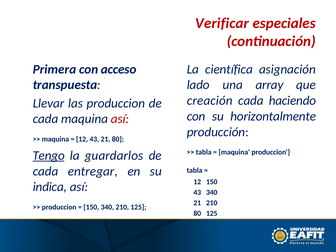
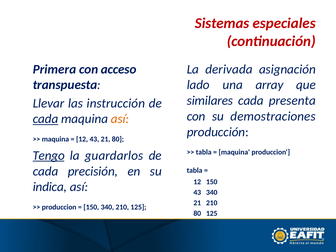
Verificar: Verificar -> Sistemas
científica: científica -> derivada
creación: creación -> similares
haciendo: haciendo -> presenta
las produccion: produccion -> instrucción
horizontalmente: horizontalmente -> demostraciones
cada at (46, 119) underline: none -> present
así at (120, 119) colour: red -> orange
entregar: entregar -> precisión
